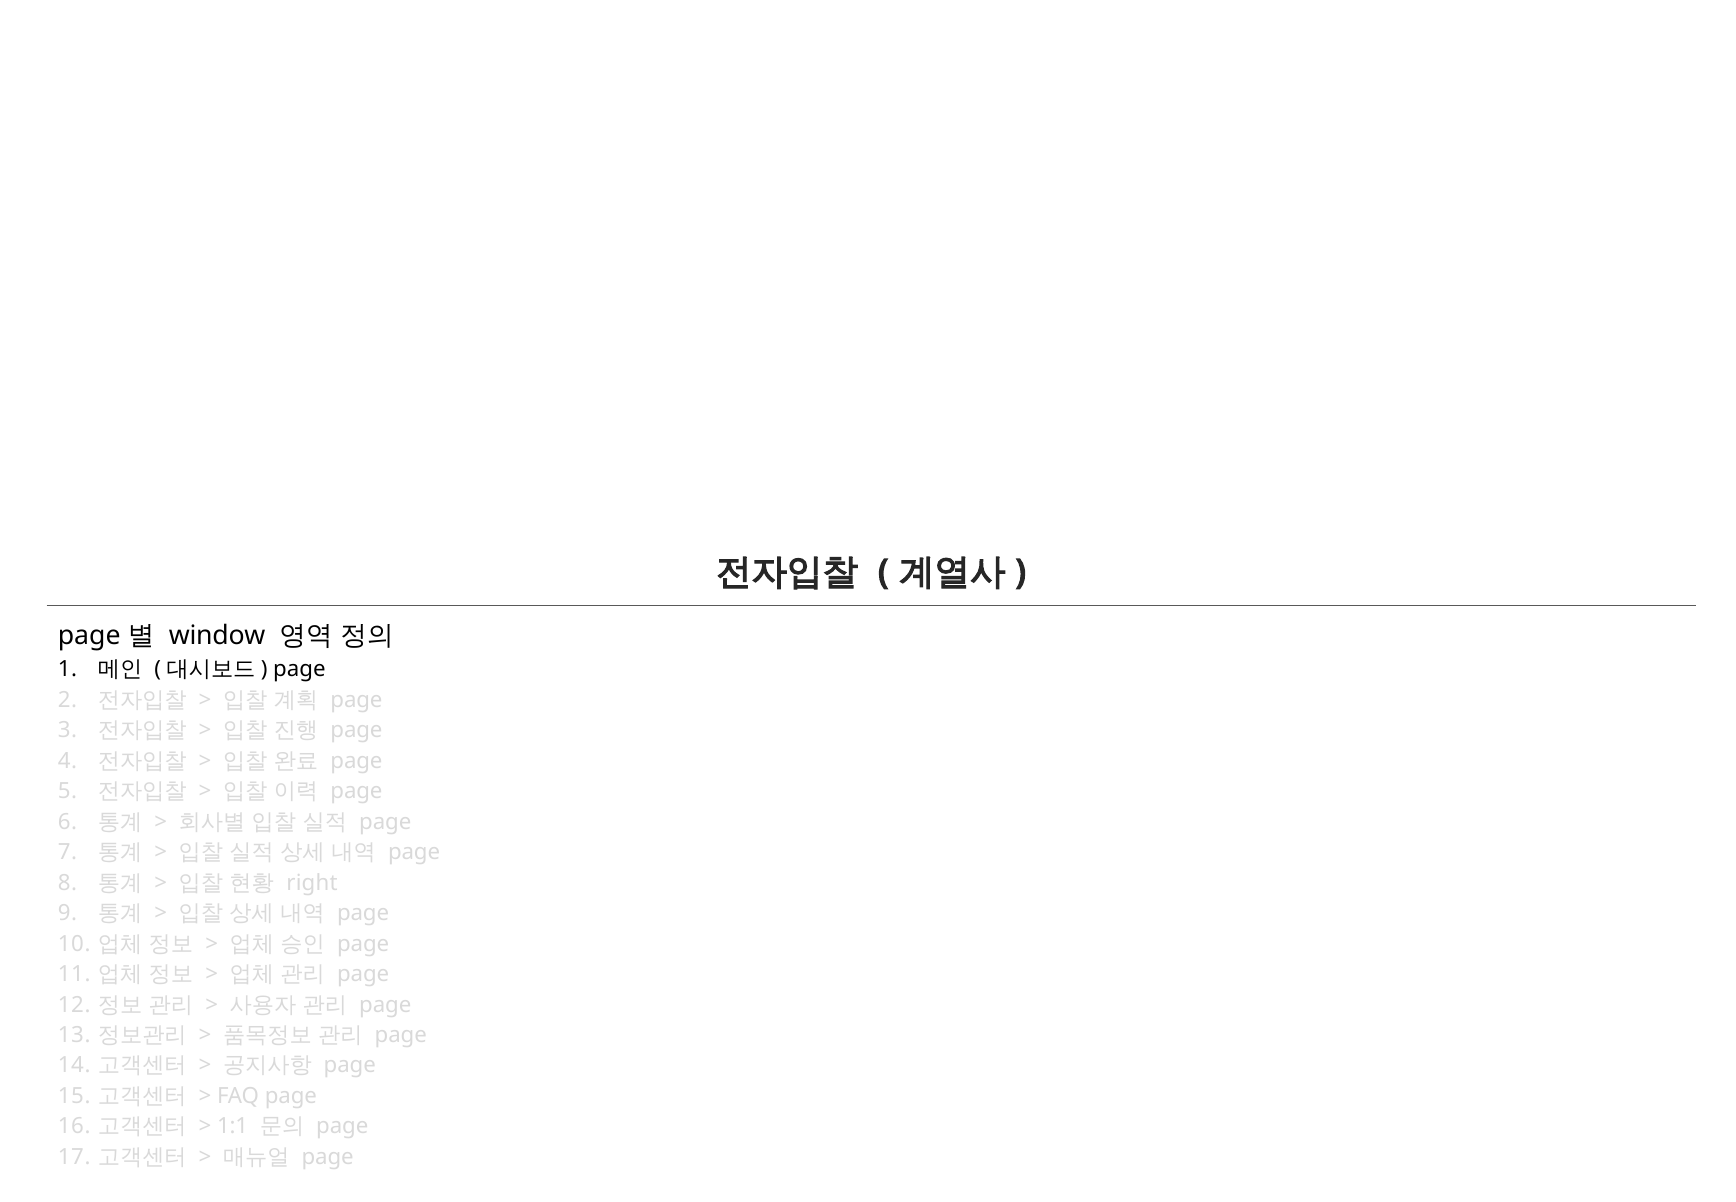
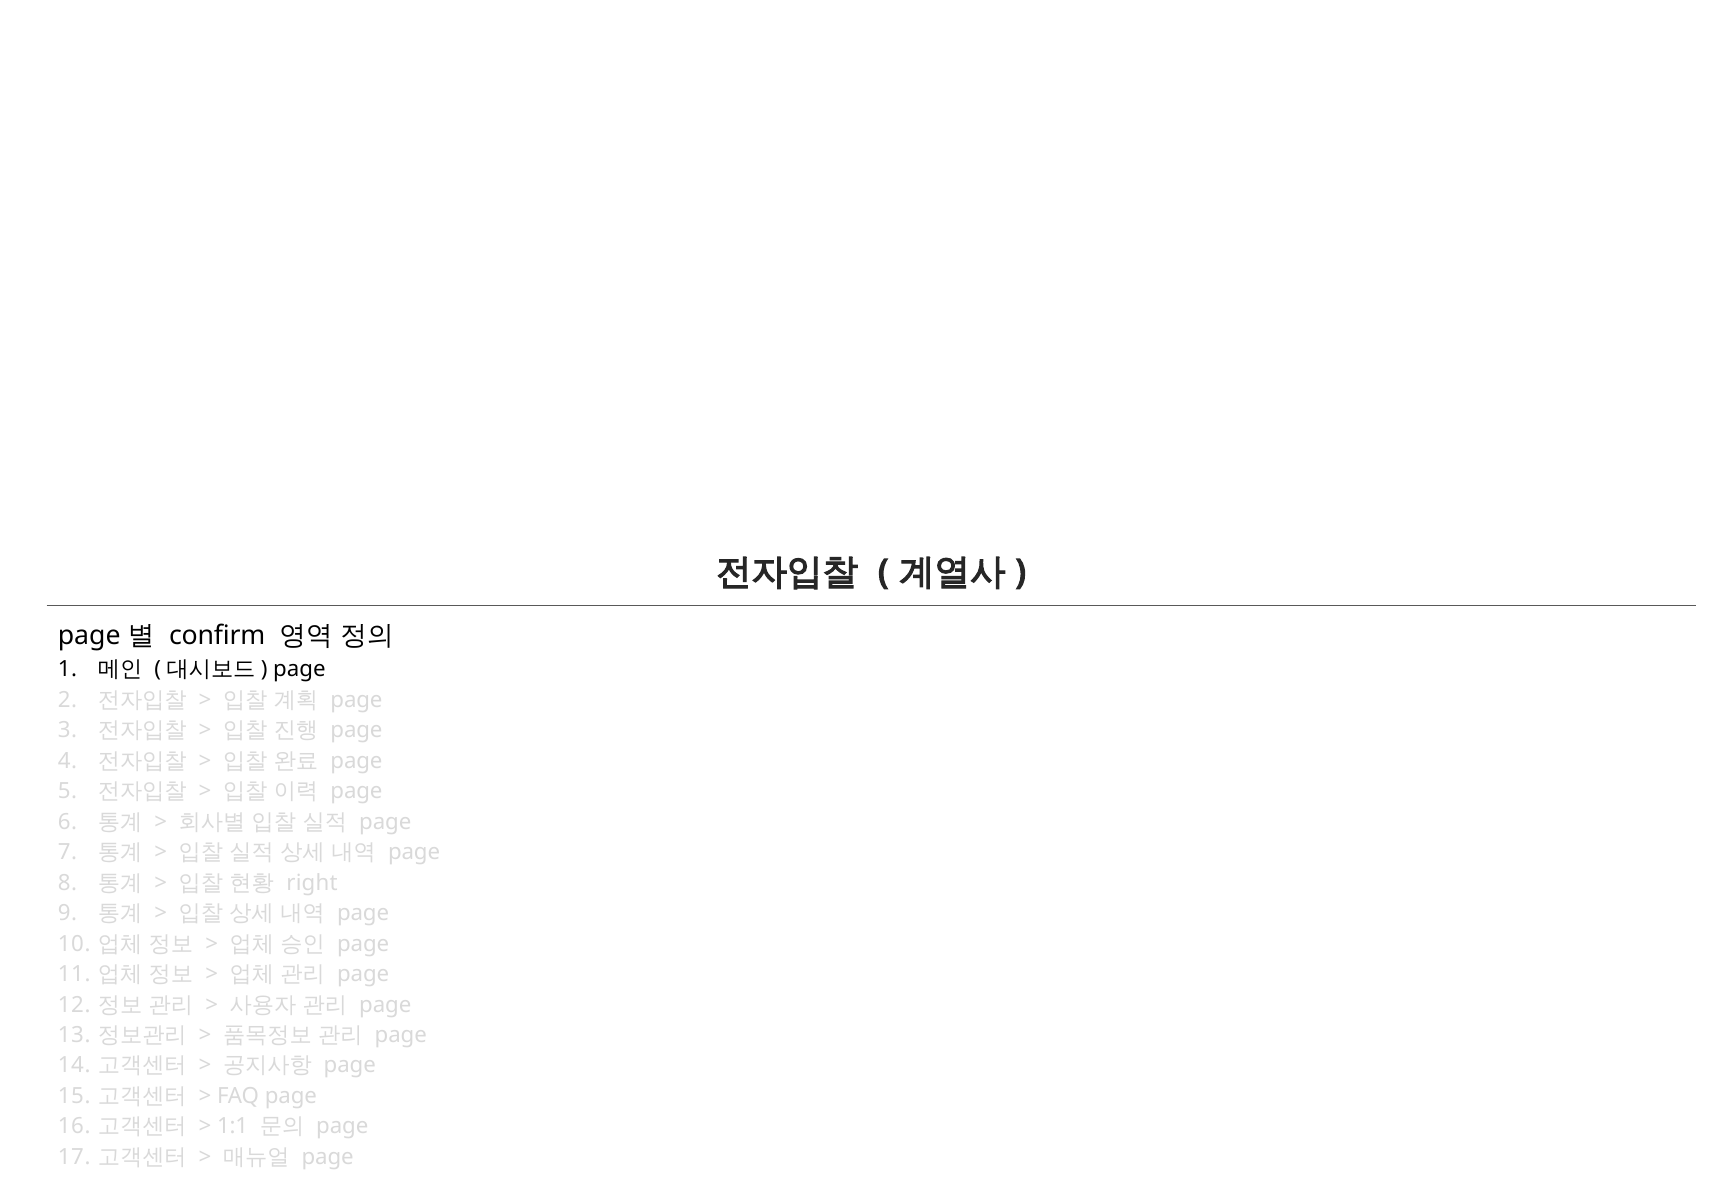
window: window -> confirm
